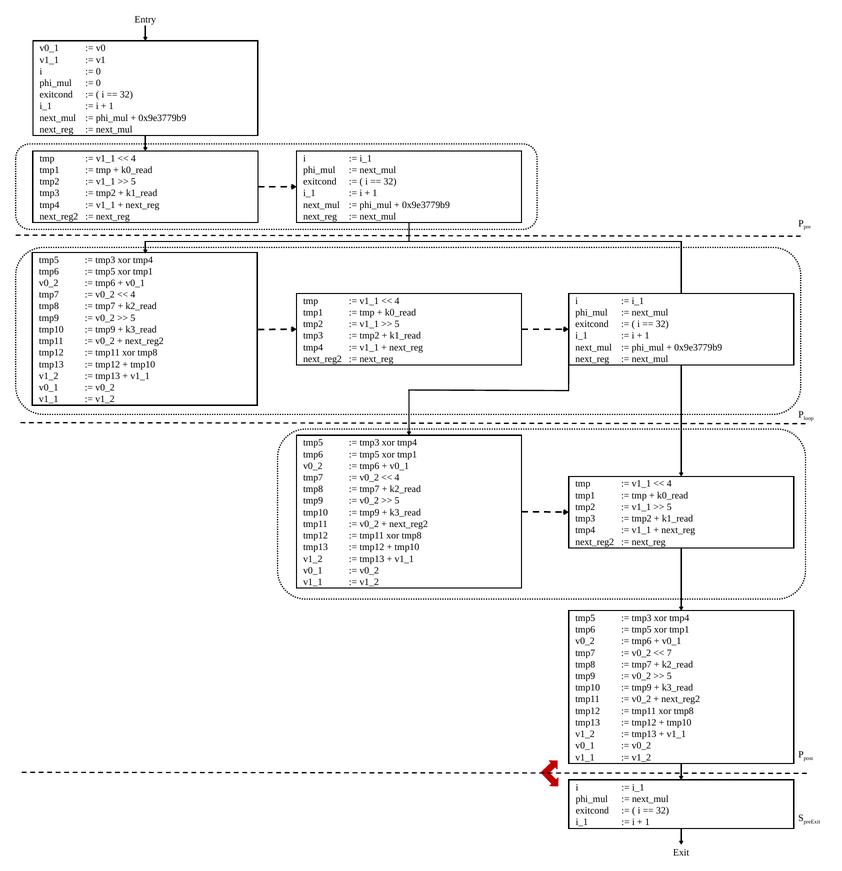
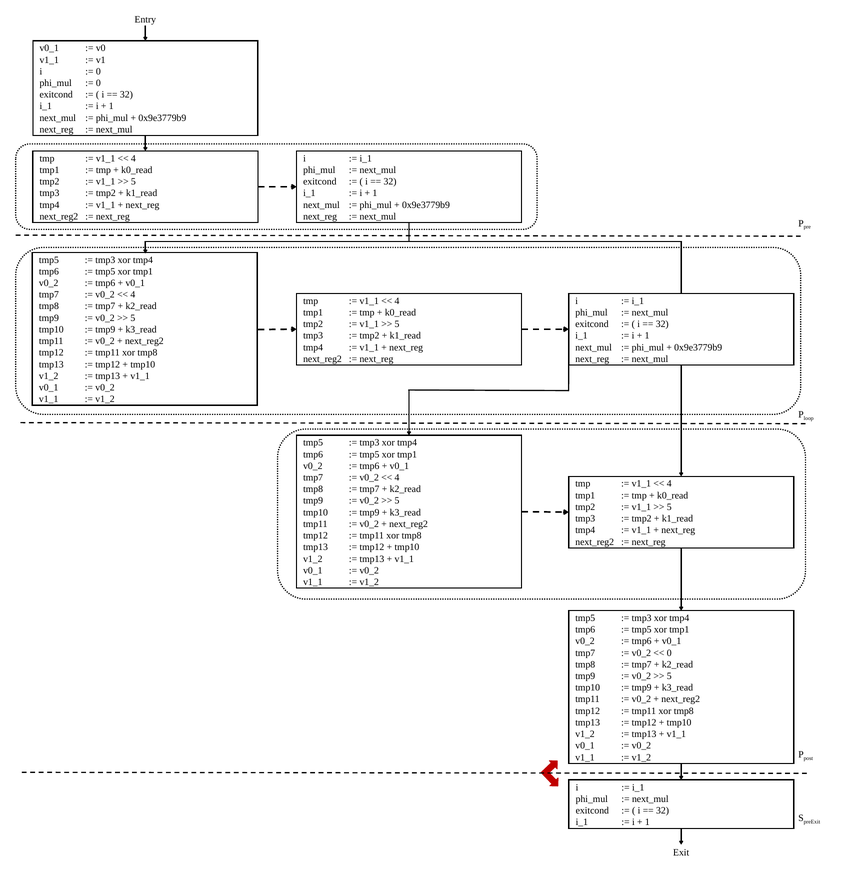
7 at (669, 653): 7 -> 0
